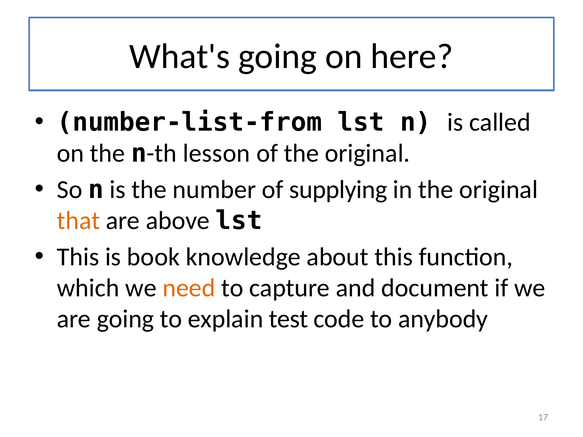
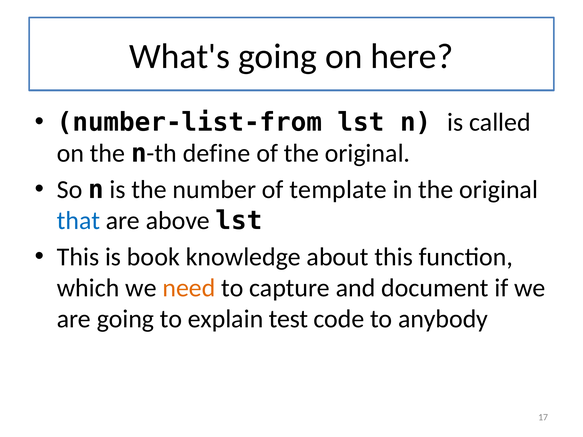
lesson: lesson -> define
supplying: supplying -> template
that colour: orange -> blue
